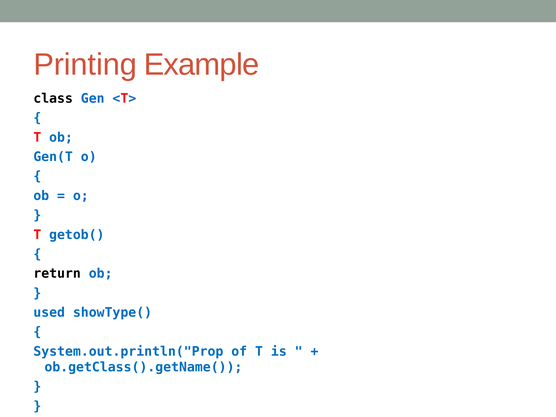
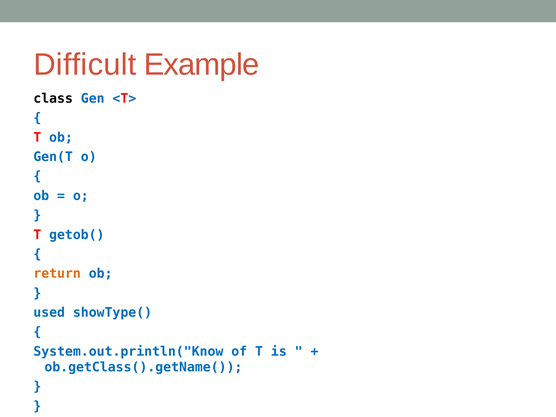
Printing: Printing -> Difficult
return colour: black -> orange
System.out.println("Prop: System.out.println("Prop -> System.out.println("Know
